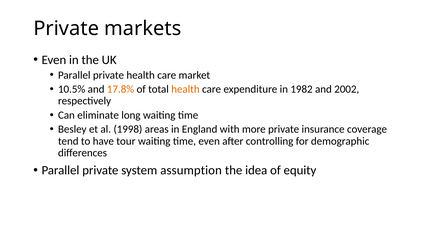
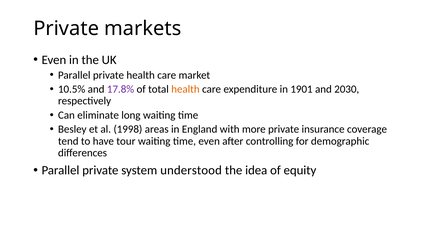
17.8% colour: orange -> purple
1982: 1982 -> 1901
2002: 2002 -> 2030
assumption: assumption -> understood
